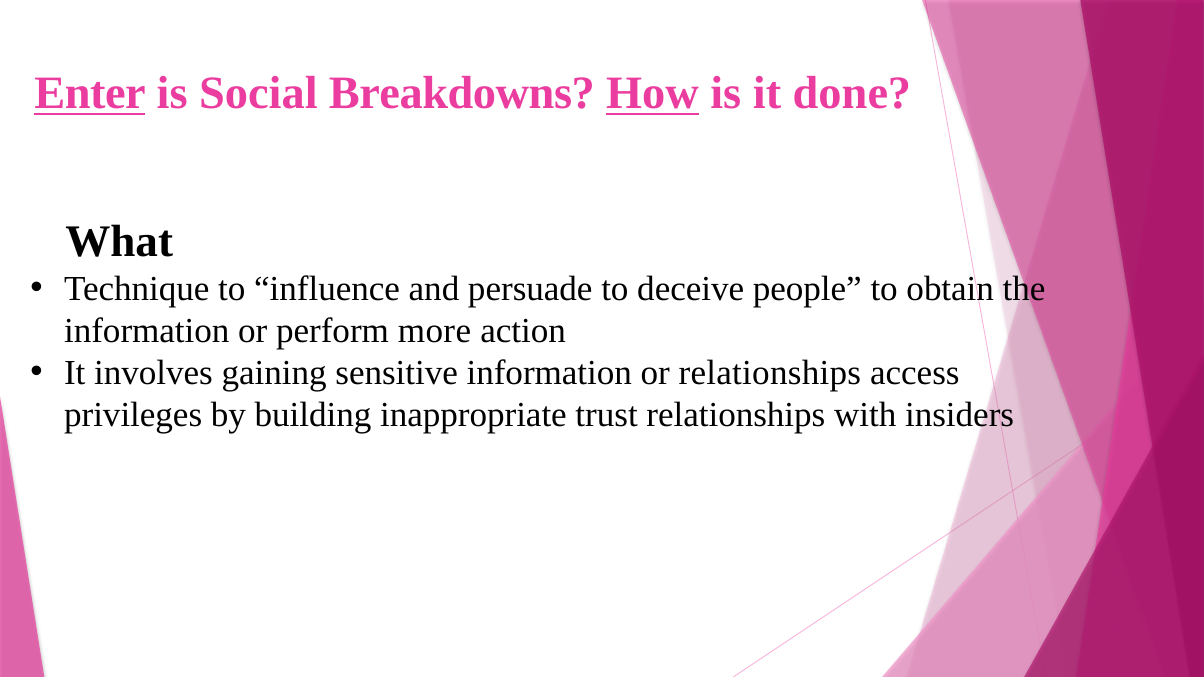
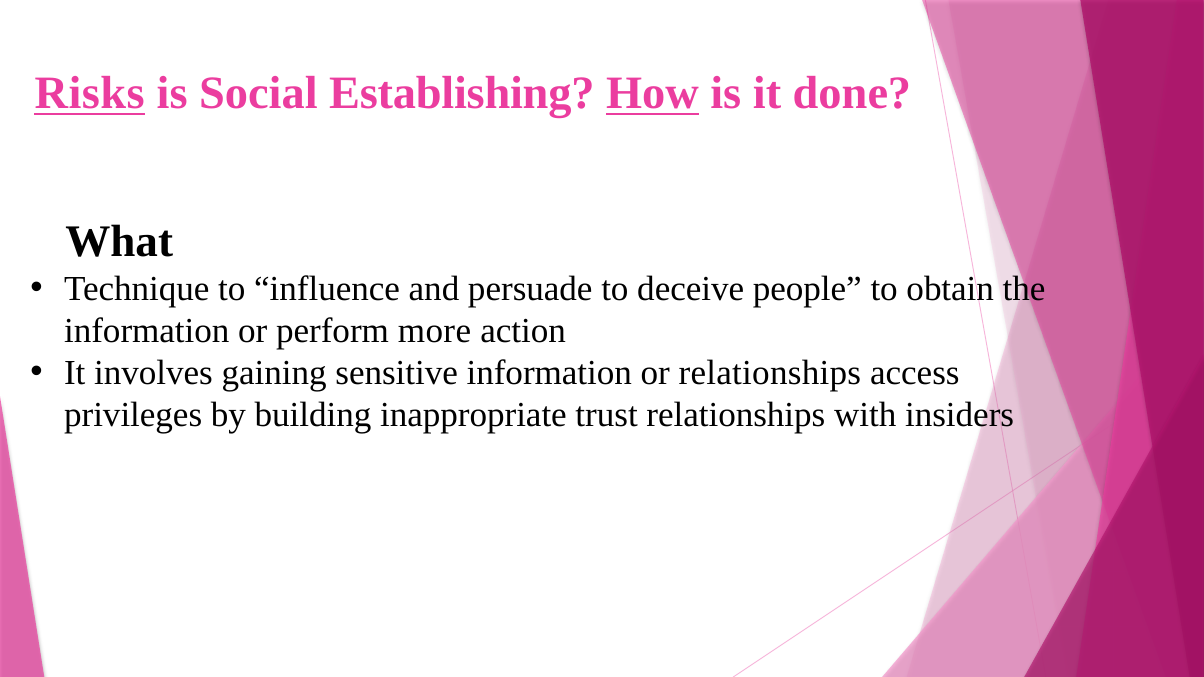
Enter: Enter -> Risks
Breakdowns: Breakdowns -> Establishing
